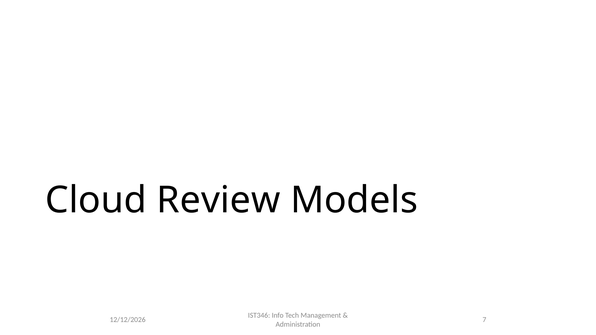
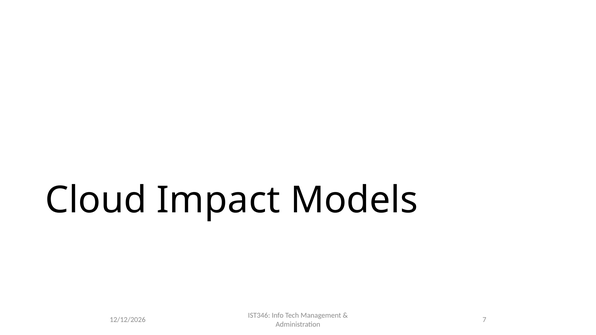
Review: Review -> Impact
